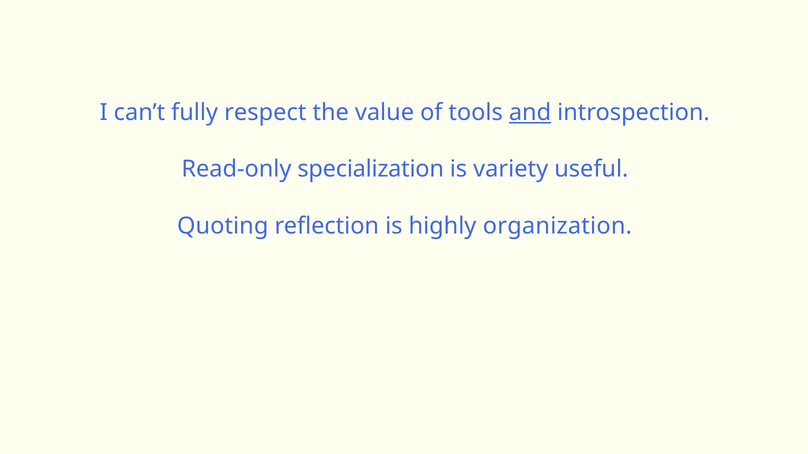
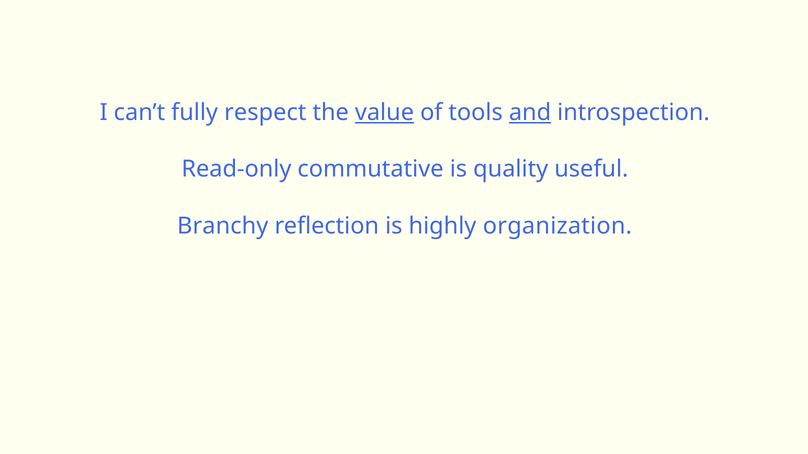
value underline: none -> present
specialization: specialization -> commutative
variety: variety -> quality
Quoting: Quoting -> Branchy
